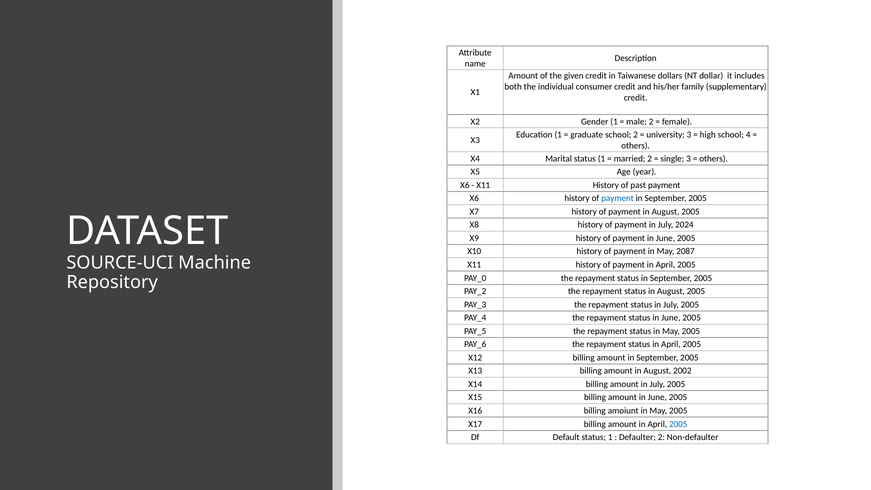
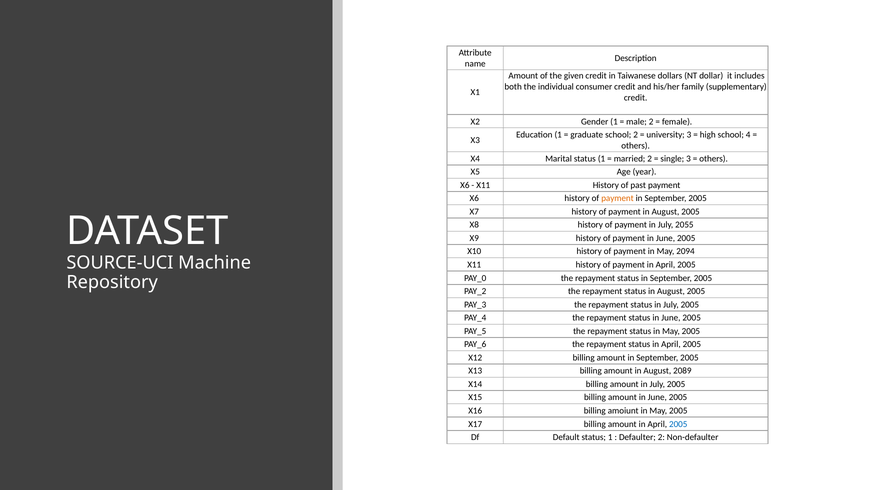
payment at (618, 198) colour: blue -> orange
2024: 2024 -> 2055
2087: 2087 -> 2094
2002: 2002 -> 2089
